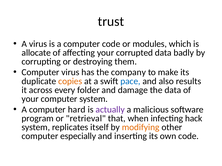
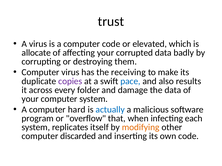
modules: modules -> elevated
company: company -> receiving
copies colour: orange -> purple
actually colour: purple -> blue
retrieval: retrieval -> overflow
hack: hack -> each
especially: especially -> discarded
